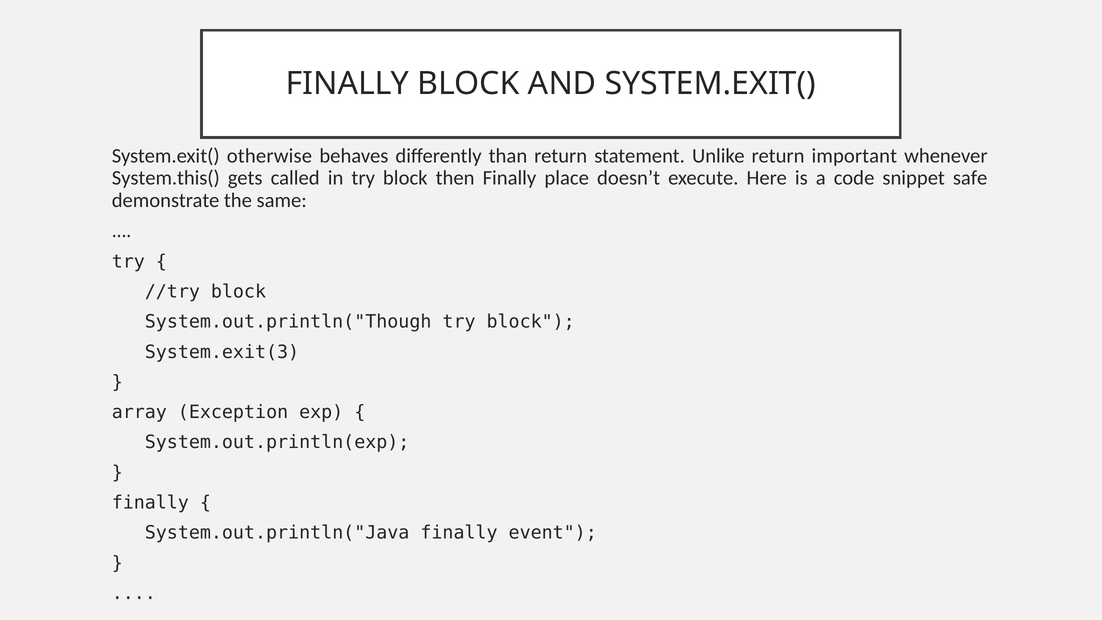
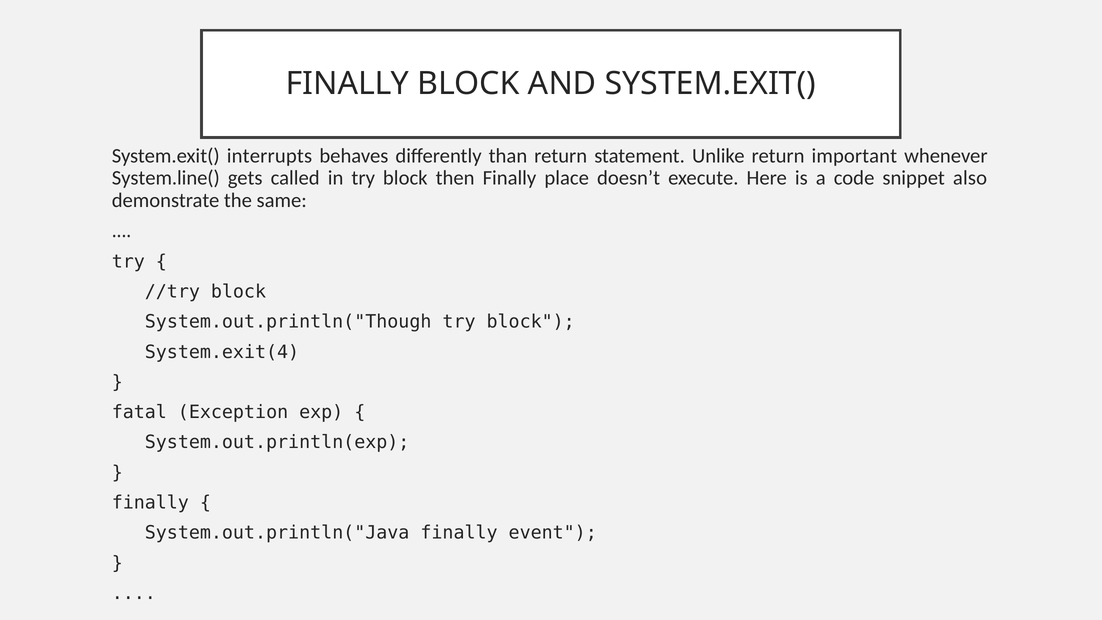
otherwise: otherwise -> interrupts
System.this(: System.this( -> System.line(
safe: safe -> also
System.exit(3: System.exit(3 -> System.exit(4
array: array -> fatal
